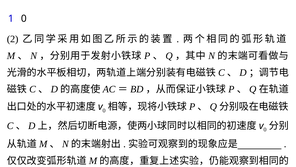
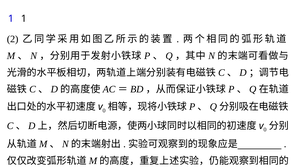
1 0: 0 -> 1
